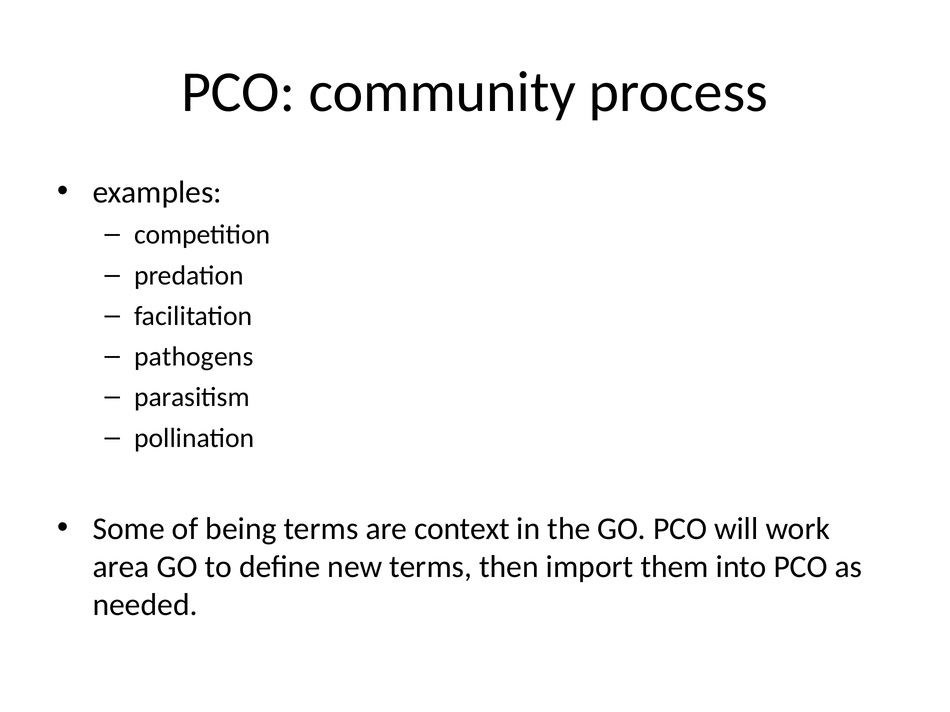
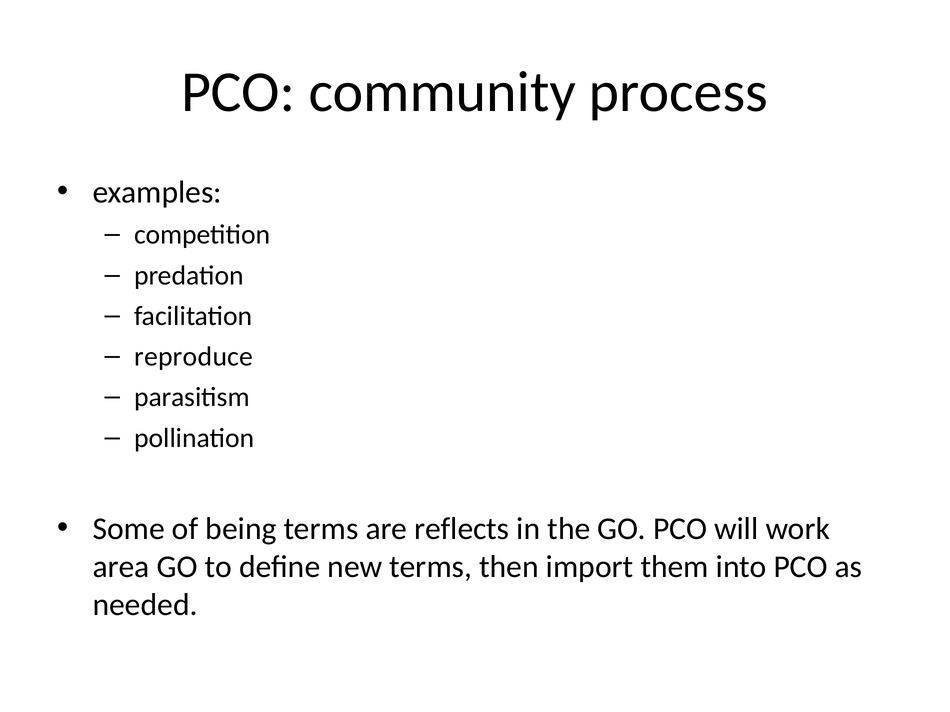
pathogens: pathogens -> reproduce
context: context -> reflects
